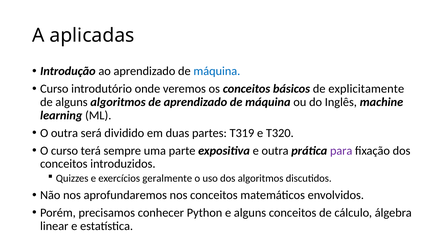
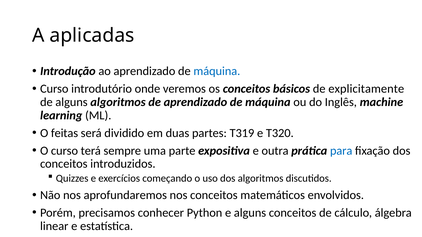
O outra: outra -> feitas
para colour: purple -> blue
geralmente: geralmente -> começando
